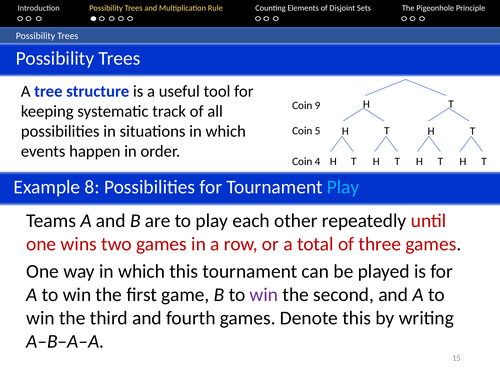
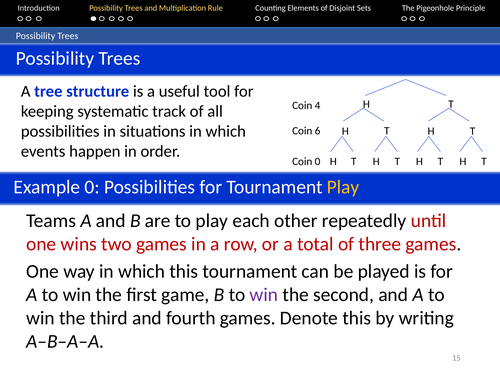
9: 9 -> 4
5: 5 -> 6
Coin 4: 4 -> 0
Example 8: 8 -> 0
Play at (343, 187) colour: light blue -> yellow
